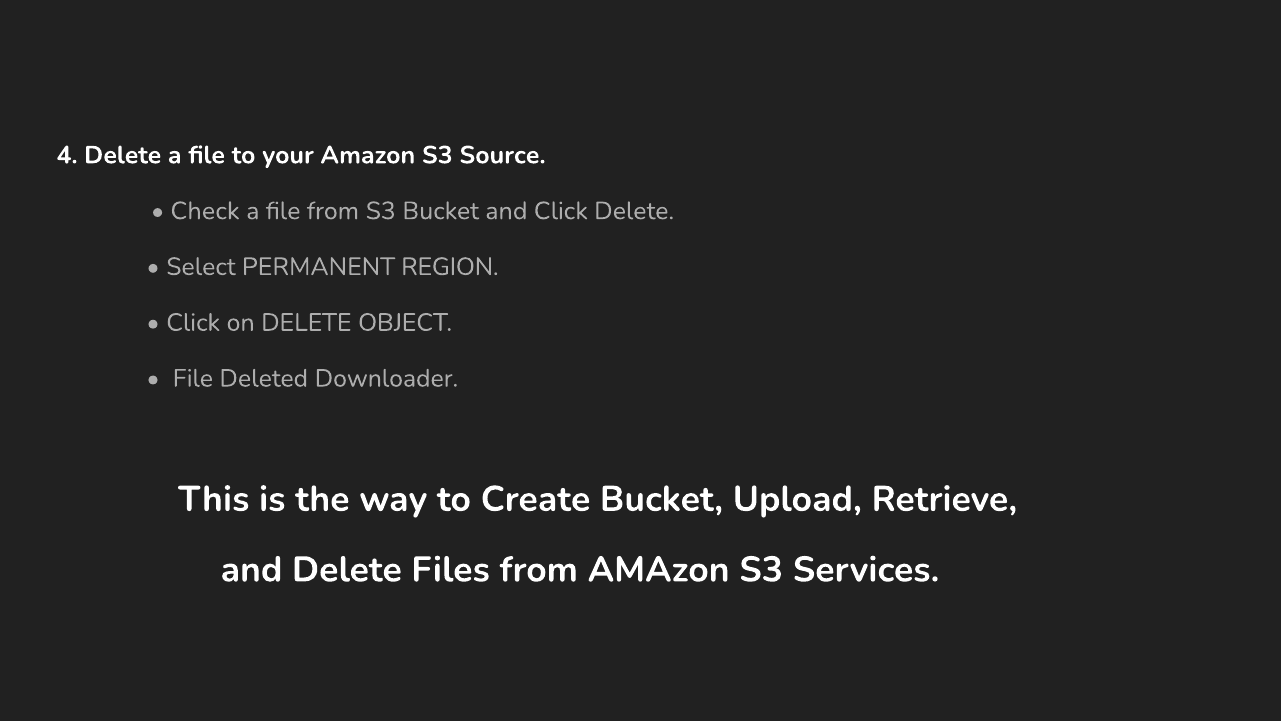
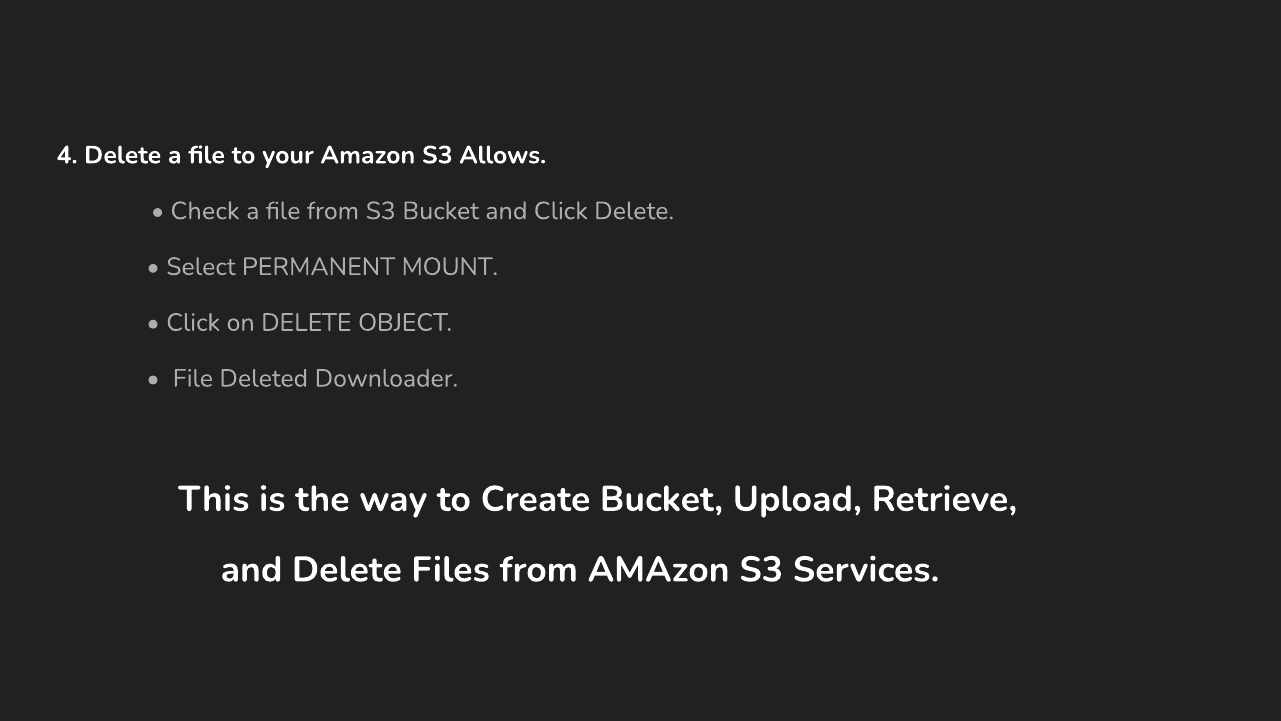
Source: Source -> Allows
REGION: REGION -> MOUNT
